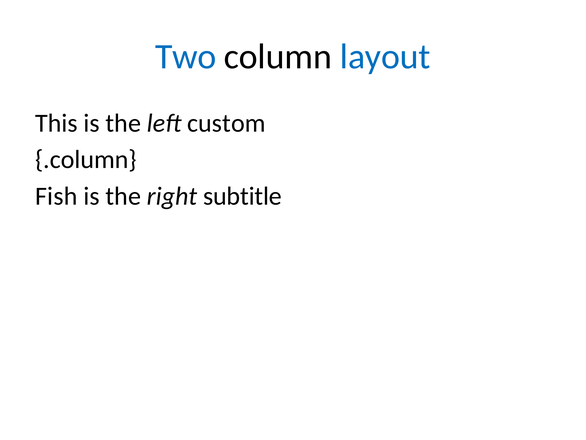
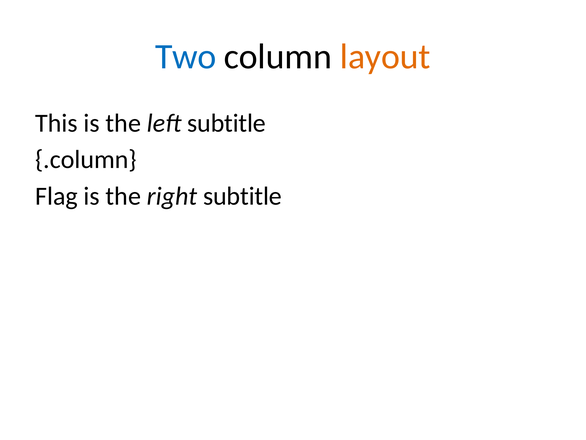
layout colour: blue -> orange
left custom: custom -> subtitle
Fish: Fish -> Flag
